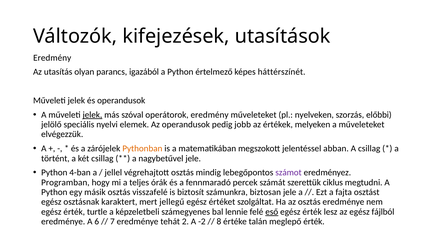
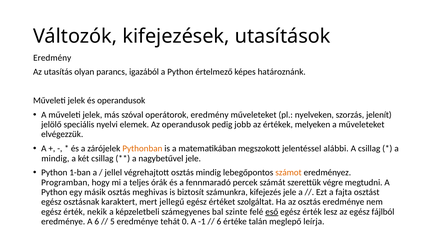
háttérszínét: háttérszínét -> határoznánk
jelek at (92, 115) underline: present -> none
előbbi: előbbi -> jelenít
abban: abban -> alábbi
történt at (55, 158): történt -> mindig
4-ban: 4-ban -> 1-ban
számot colour: purple -> orange
ciklus: ciklus -> végre
visszafelé: visszafelé -> meghivas
biztosan: biztosan -> kifejezés
turtle: turtle -> nekik
lennie: lennie -> szinte
7: 7 -> 5
2: 2 -> 0
-2: -2 -> -1
8 at (219, 222): 8 -> 6
meglepő érték: érték -> leírja
